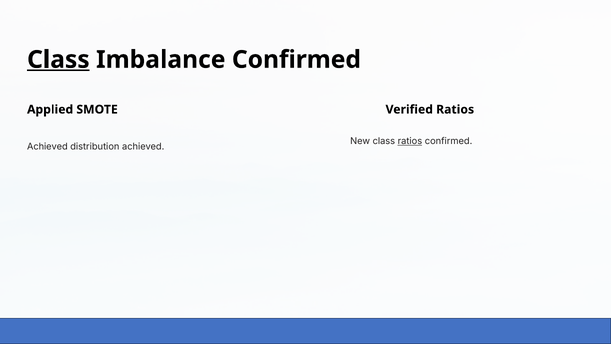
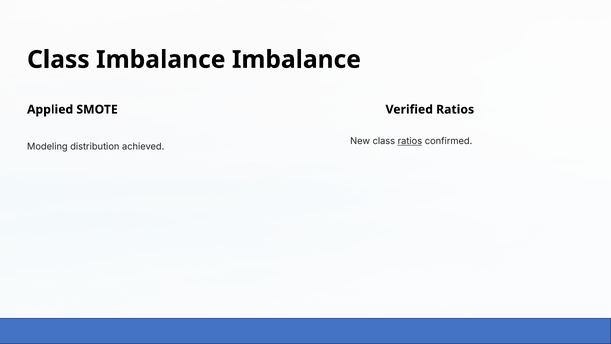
Class at (58, 60) underline: present -> none
Imbalance Confirmed: Confirmed -> Imbalance
Achieved at (47, 146): Achieved -> Modeling
